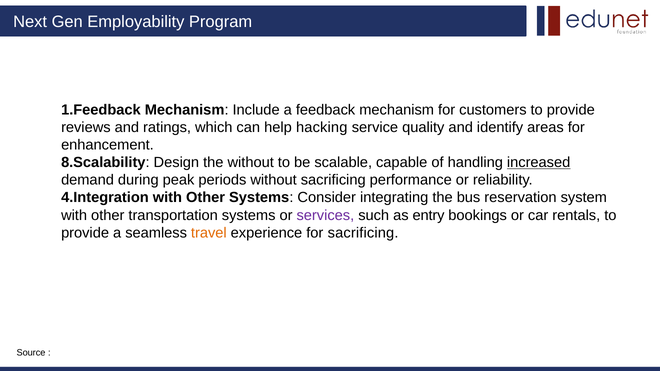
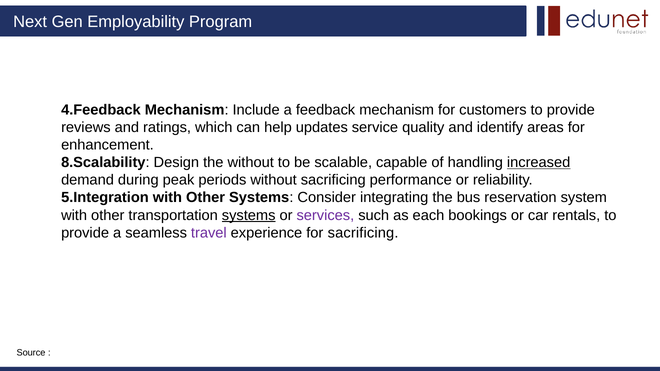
1.Feedback: 1.Feedback -> 4.Feedback
hacking: hacking -> updates
4.Integration: 4.Integration -> 5.Integration
systems at (249, 215) underline: none -> present
entry: entry -> each
travel colour: orange -> purple
